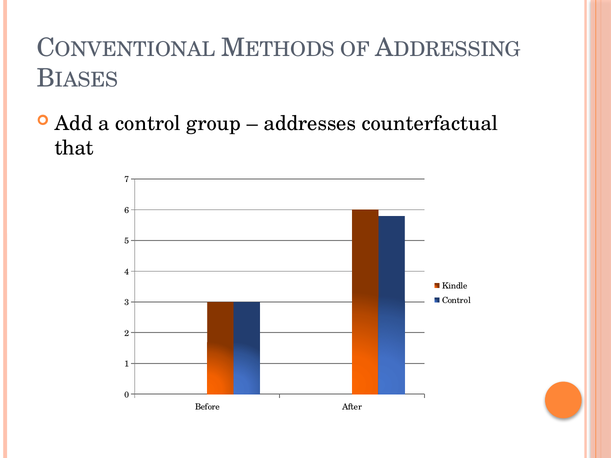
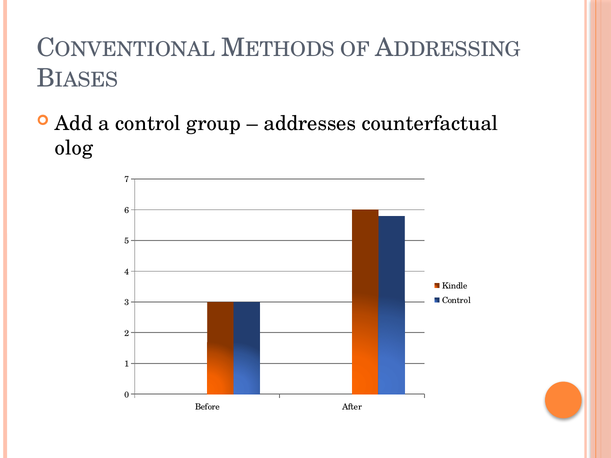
that: that -> olog
